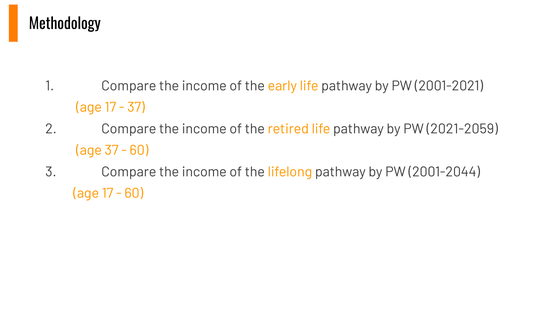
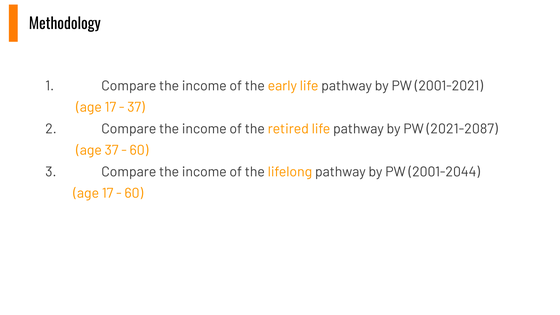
2021-2059: 2021-2059 -> 2021-2087
